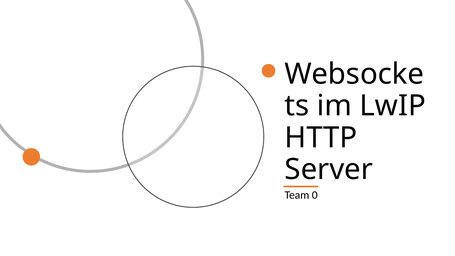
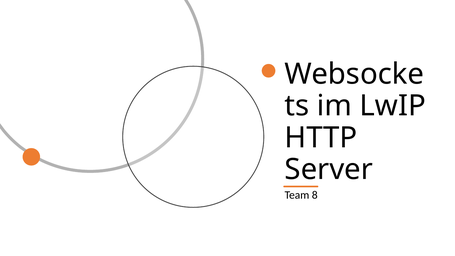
0: 0 -> 8
